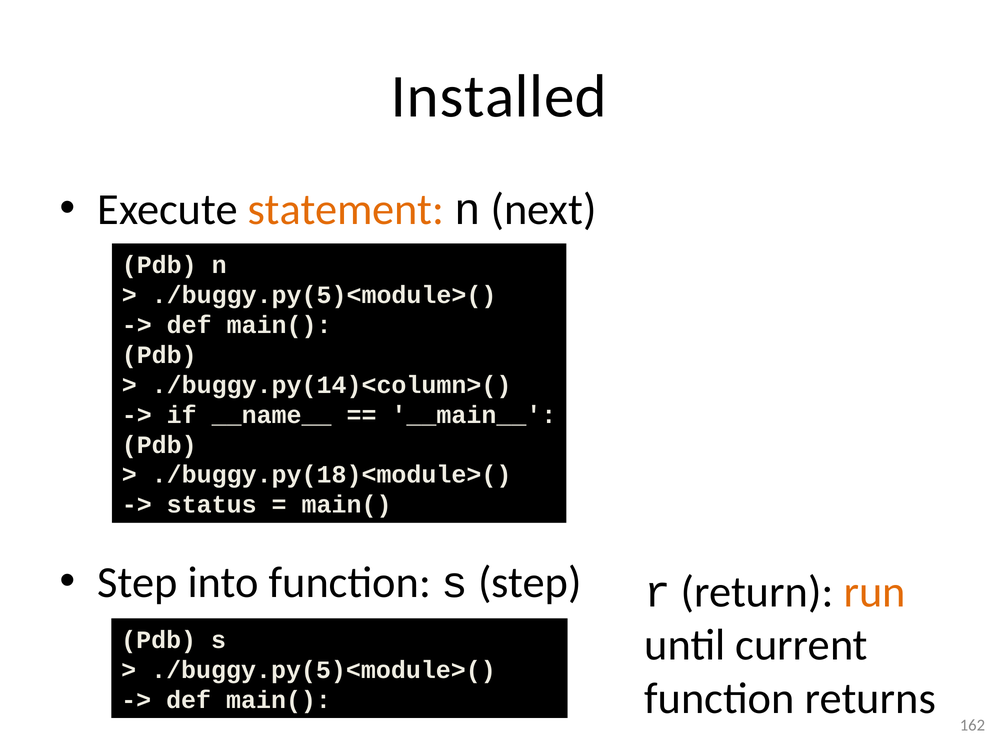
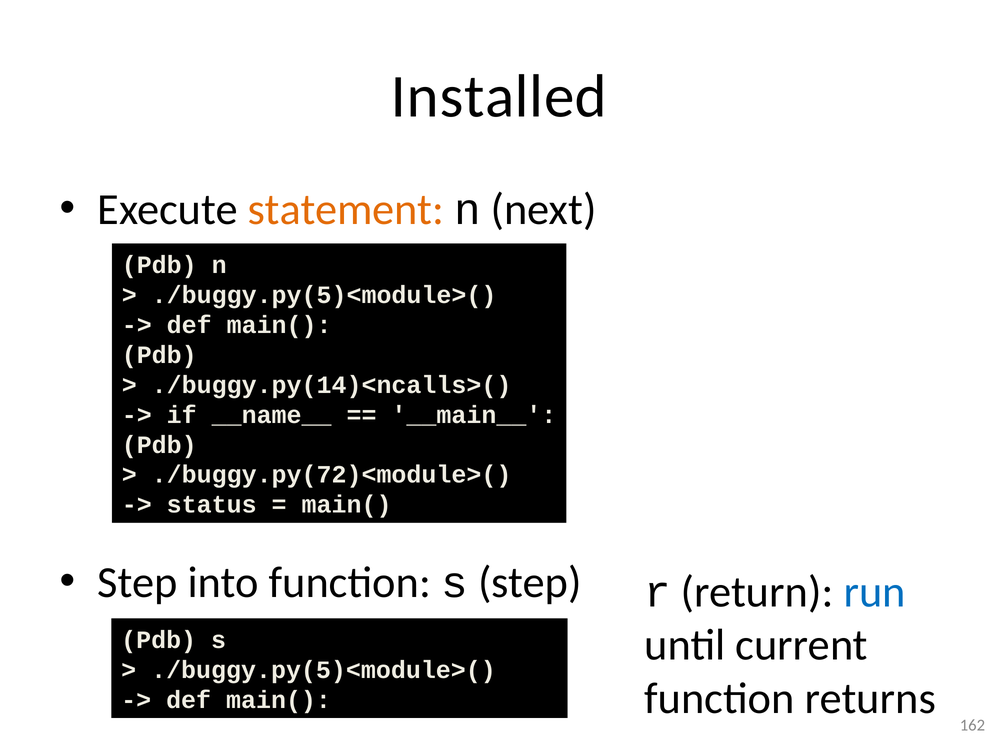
./buggy.py(14)<column>(: ./buggy.py(14)<column>( -> ./buggy.py(14)<ncalls>(
./buggy.py(18)<module>(: ./buggy.py(18)<module>( -> ./buggy.py(72)<module>(
run colour: orange -> blue
